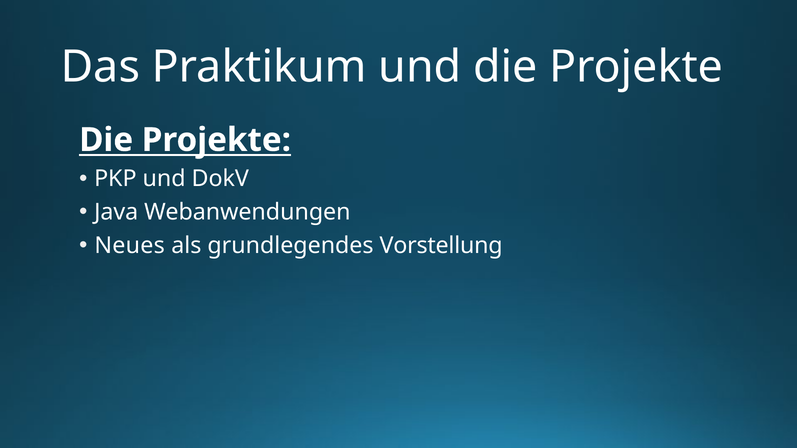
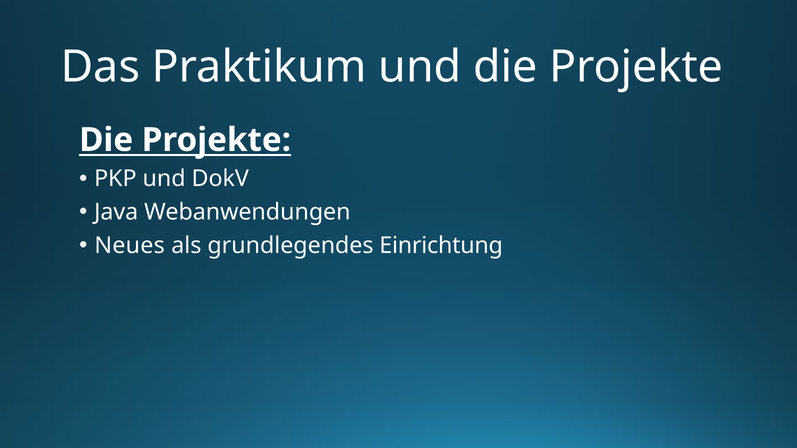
Vorstellung: Vorstellung -> Einrichtung
